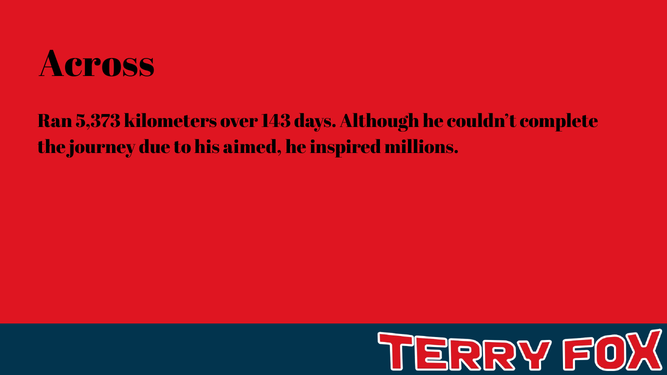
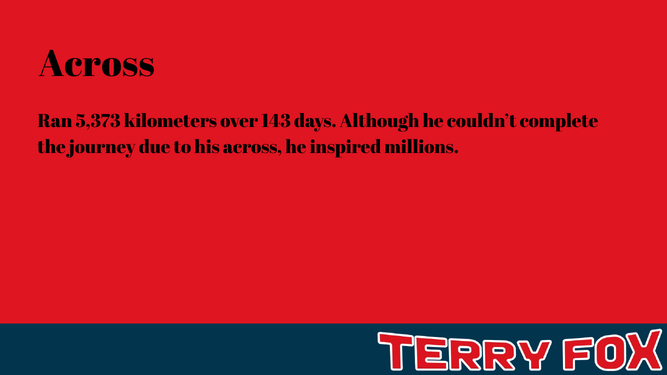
his aimed: aimed -> across
